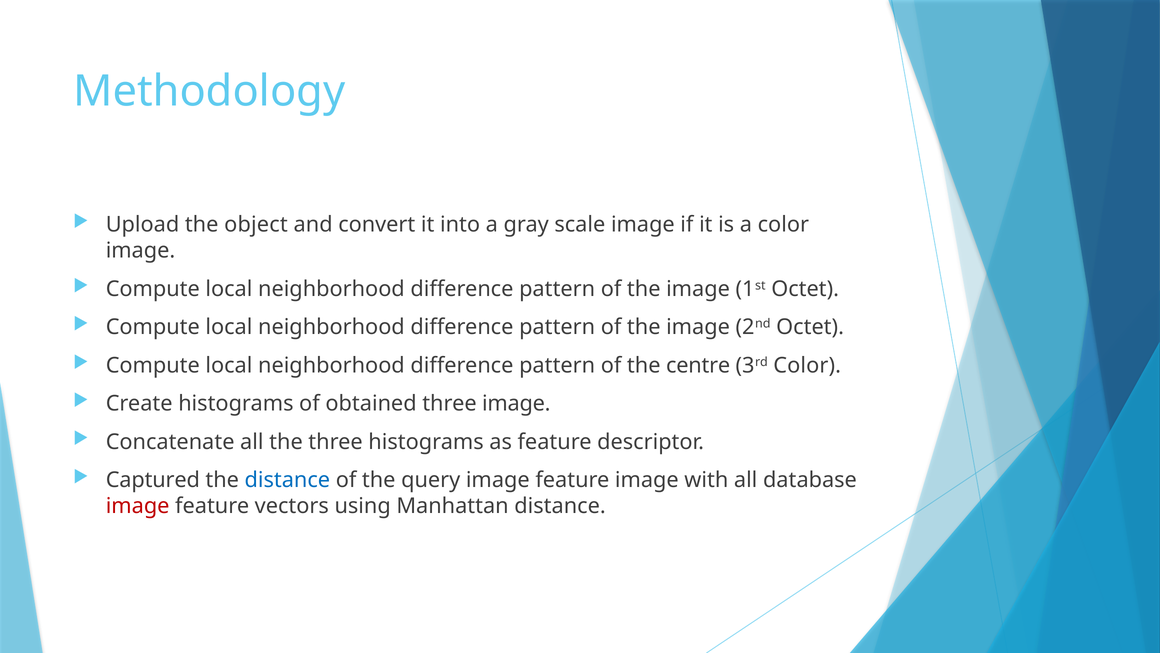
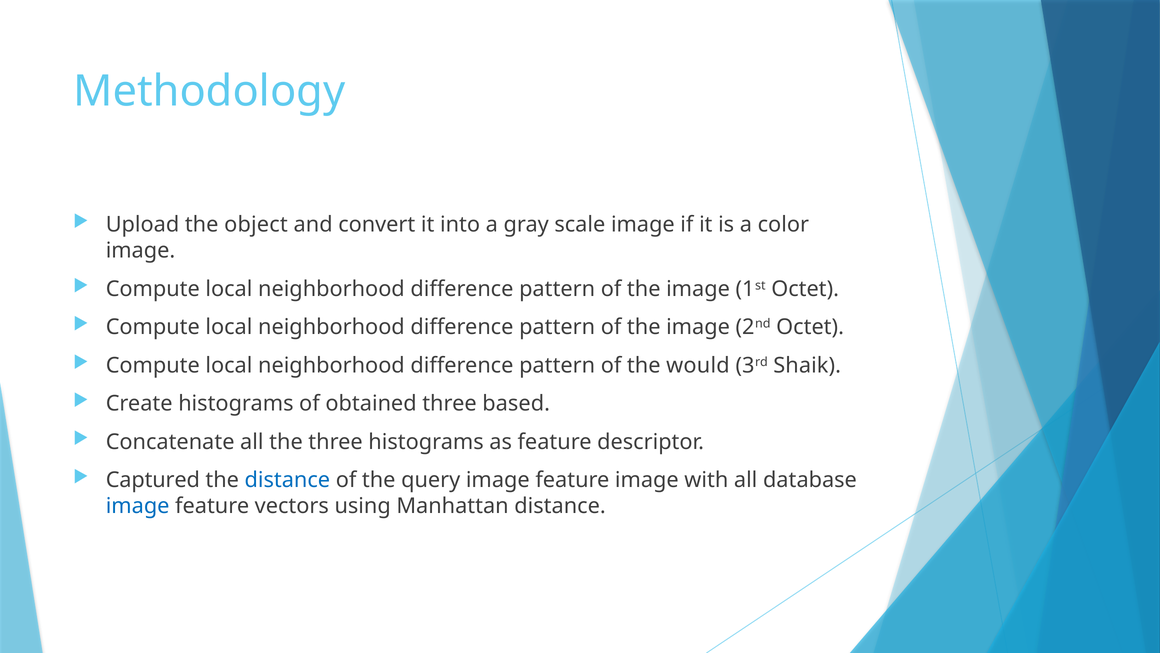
centre: centre -> would
3rd Color: Color -> Shaik
three image: image -> based
image at (138, 506) colour: red -> blue
